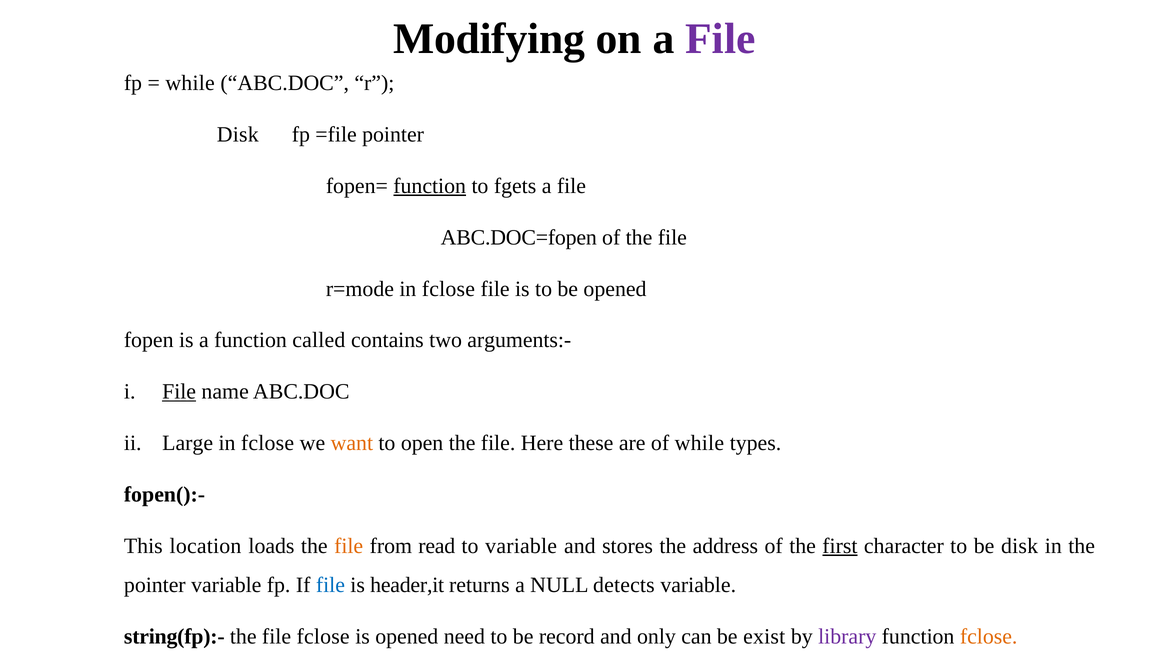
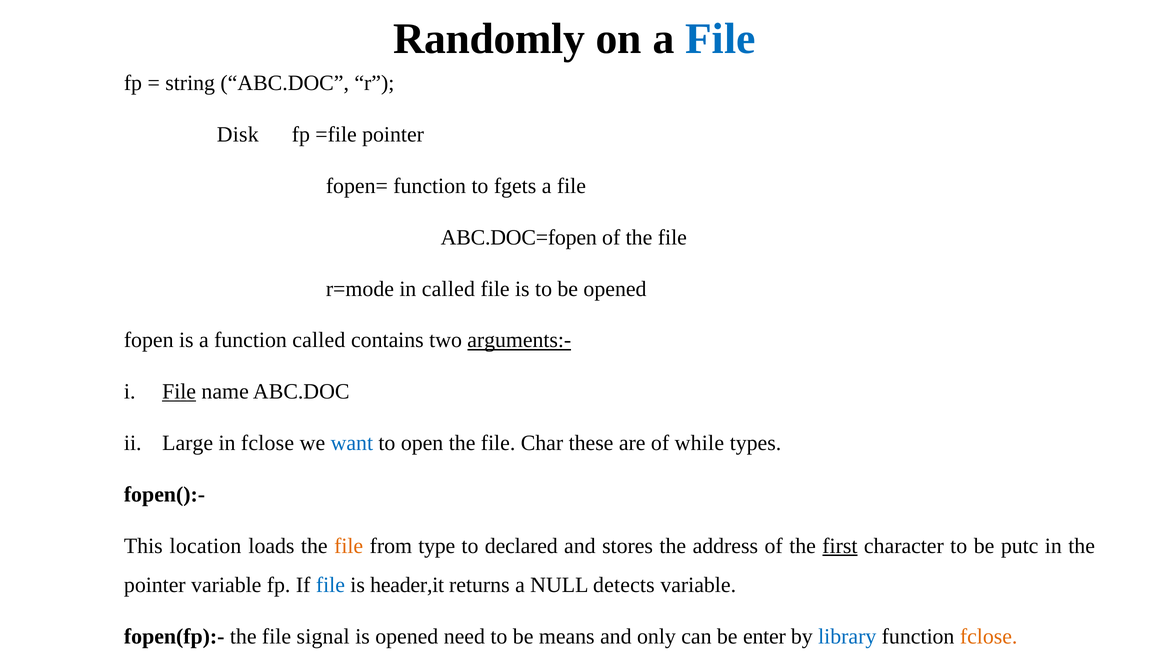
Modifying: Modifying -> Randomly
File at (720, 39) colour: purple -> blue
while at (190, 83): while -> string
function at (430, 186) underline: present -> none
r=mode in fclose: fclose -> called
arguments:- underline: none -> present
want colour: orange -> blue
Here: Here -> Char
read: read -> type
to variable: variable -> declared
be disk: disk -> putc
string(fp):-: string(fp):- -> fopen(fp):-
file fclose: fclose -> signal
record: record -> means
exist: exist -> enter
library colour: purple -> blue
